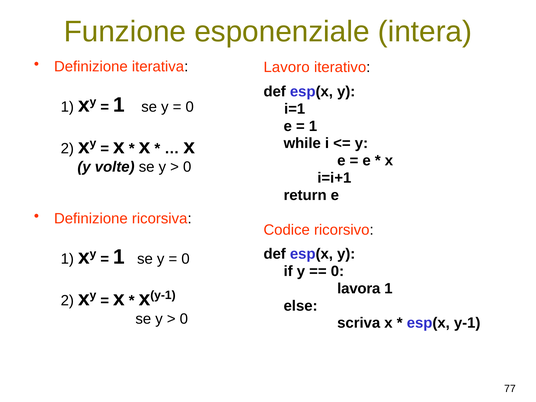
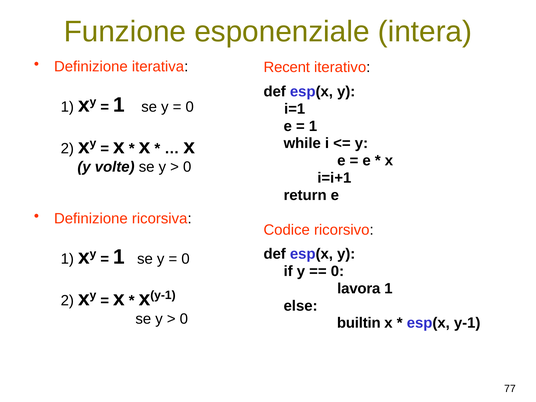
Lavoro: Lavoro -> Recent
scriva: scriva -> builtin
